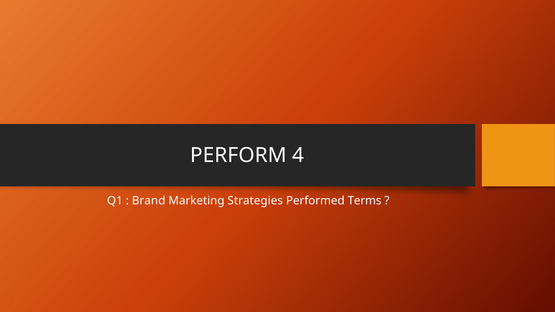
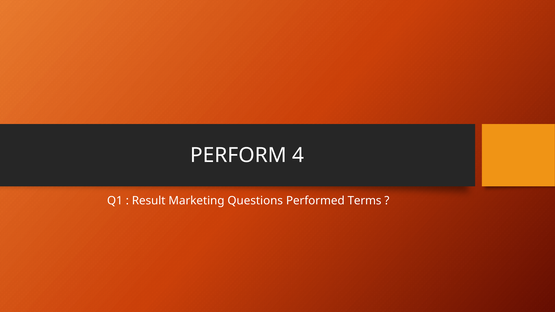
Brand: Brand -> Result
Strategies: Strategies -> Questions
